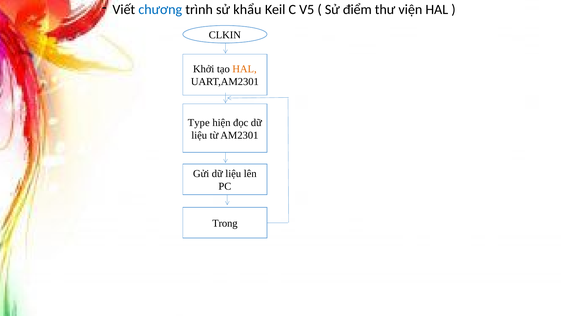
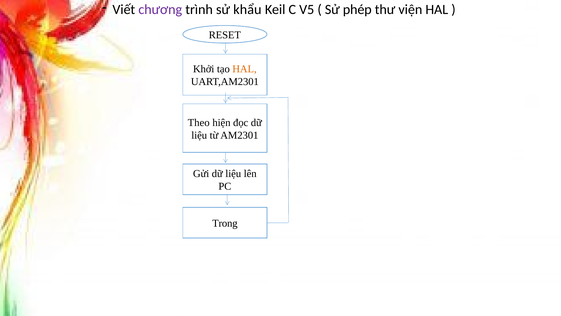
chương colour: blue -> purple
điểm: điểm -> phép
CLKIN: CLKIN -> RESET
Type: Type -> Theo
